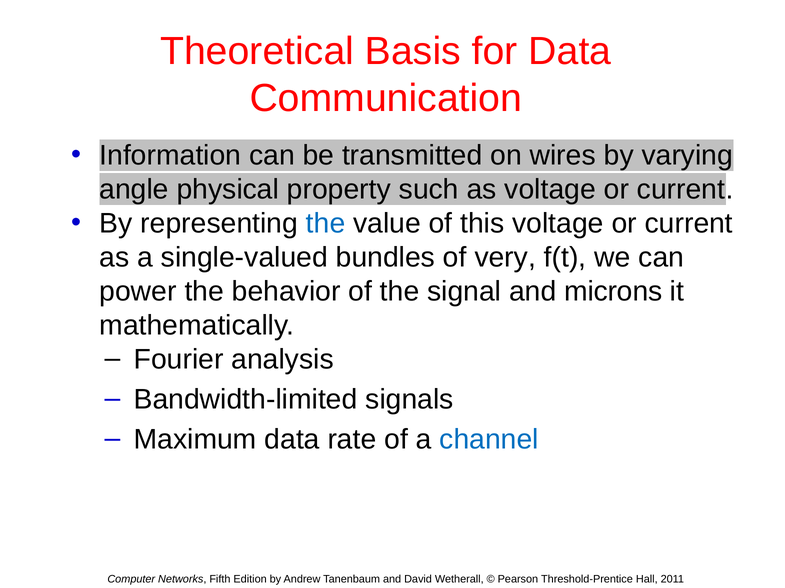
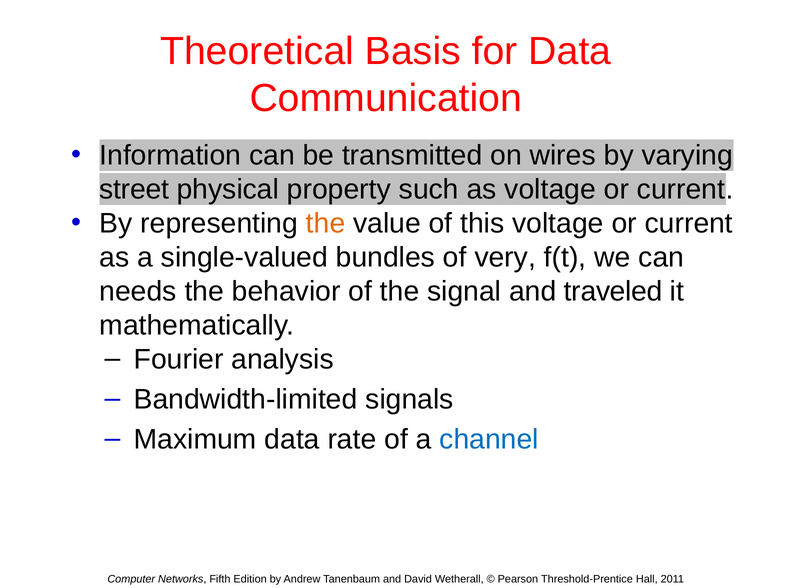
angle: angle -> street
the at (326, 224) colour: blue -> orange
power: power -> needs
microns: microns -> traveled
